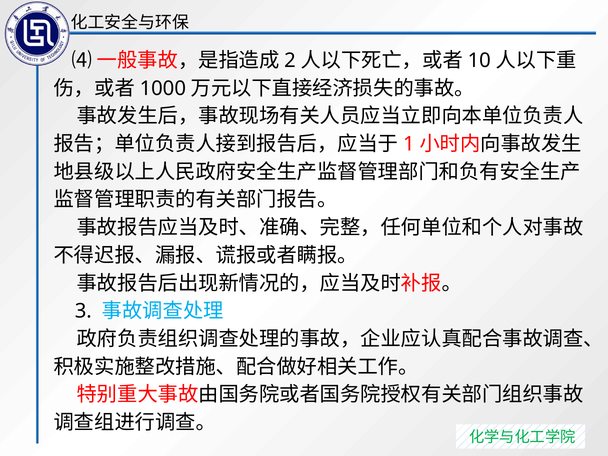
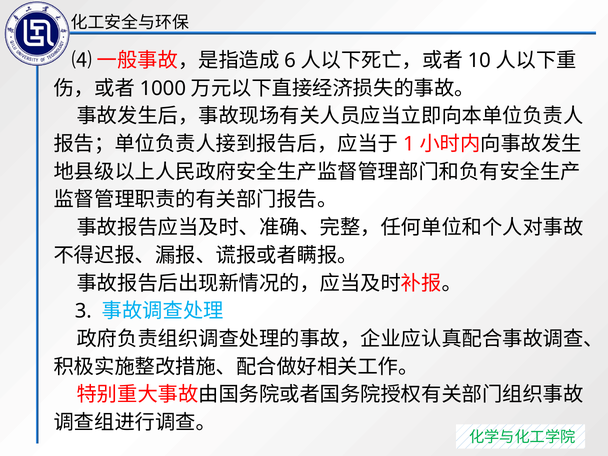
2: 2 -> 6
